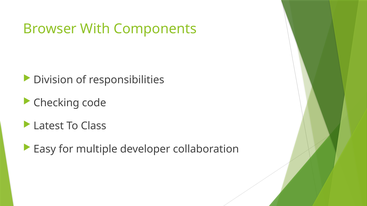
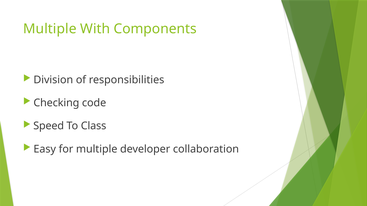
Browser at (50, 29): Browser -> Multiple
Latest: Latest -> Speed
